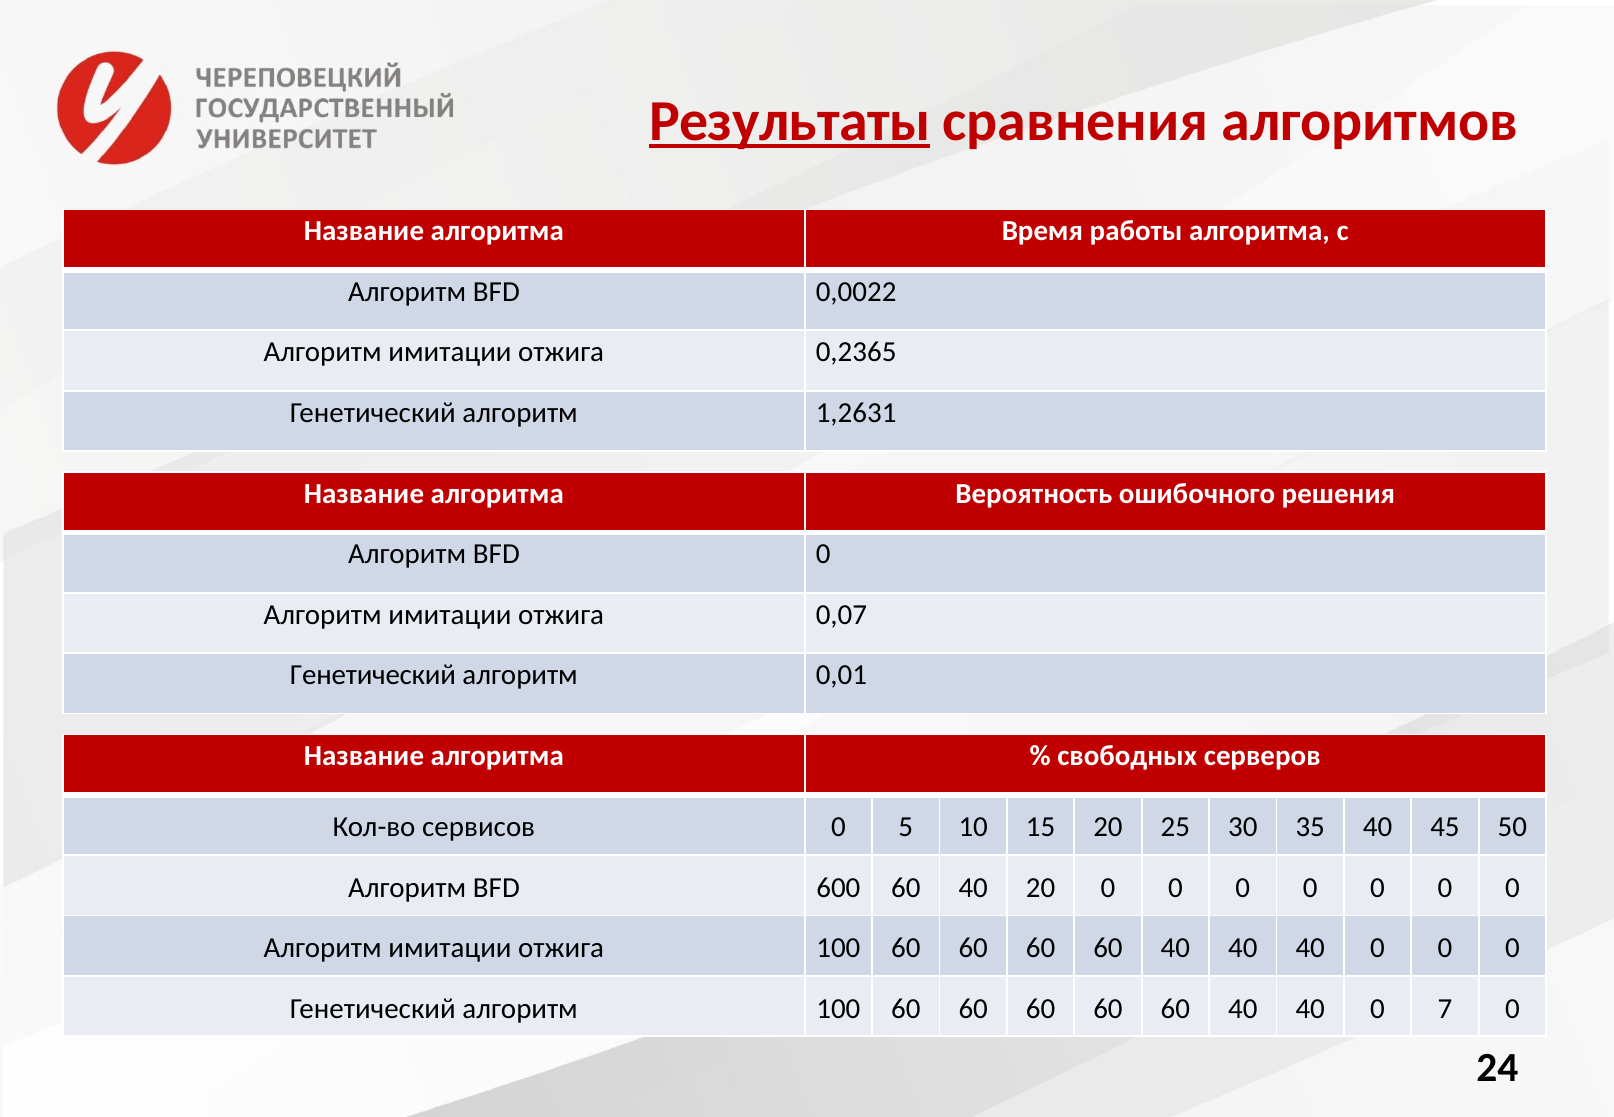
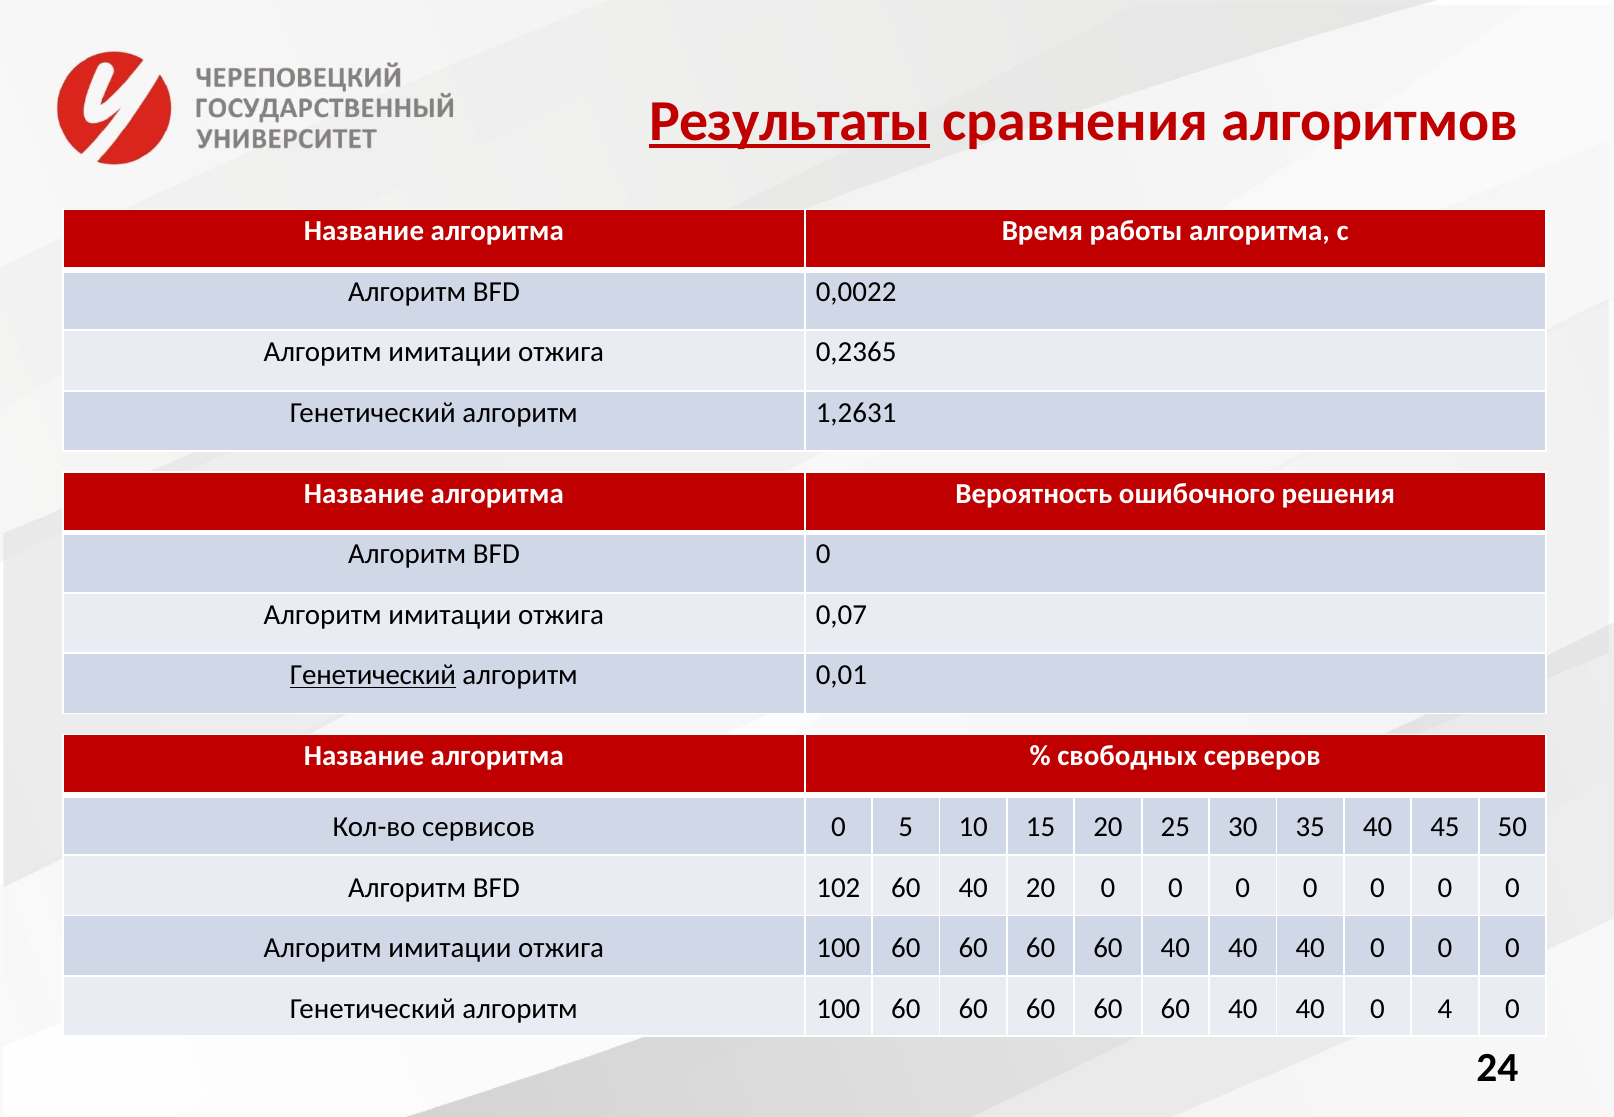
Генетический at (373, 675) underline: none -> present
600: 600 -> 102
7: 7 -> 4
